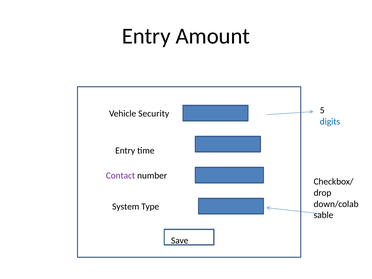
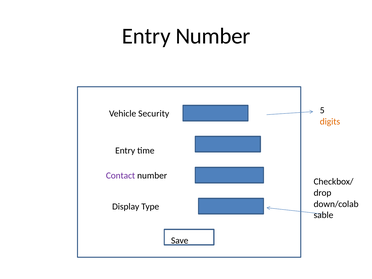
Entry Amount: Amount -> Number
digits colour: blue -> orange
System: System -> Display
